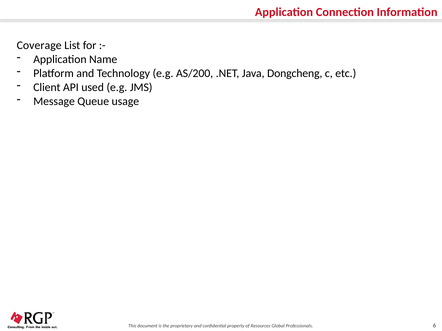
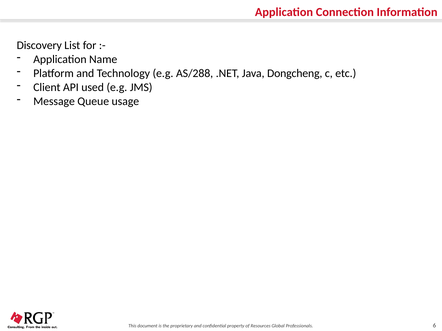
Coverage: Coverage -> Discovery
AS/200: AS/200 -> AS/288
